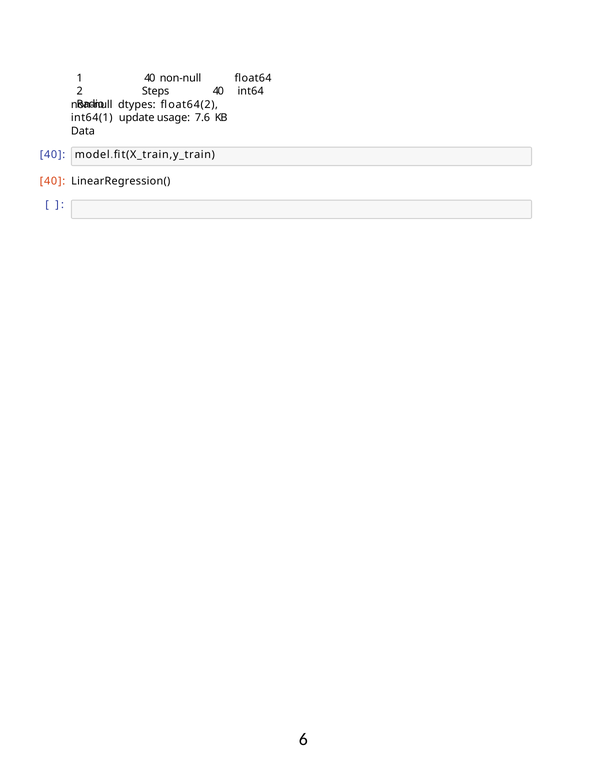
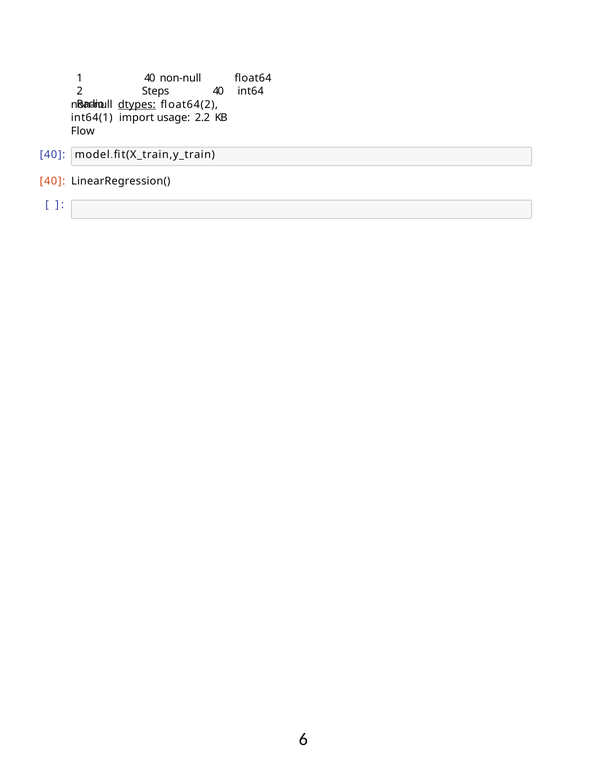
dtypes underline: none -> present
update: update -> import
7.6: 7.6 -> 2.2
Data: Data -> Flow
